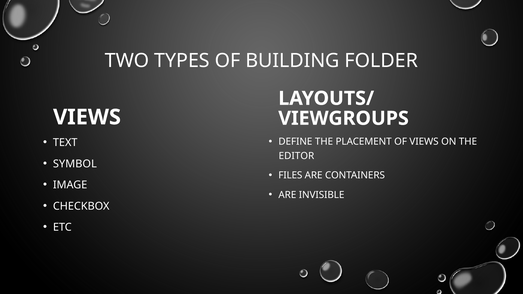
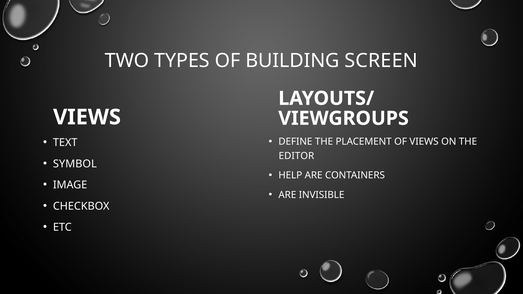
FOLDER: FOLDER -> SCREEN
FILES: FILES -> HELP
